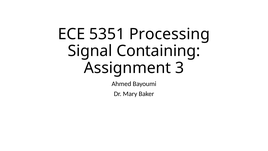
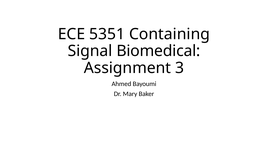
Processing: Processing -> Containing
Containing: Containing -> Biomedical
